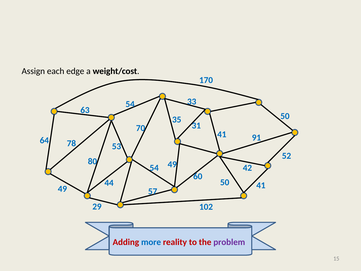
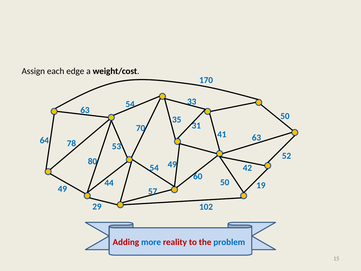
41 91: 91 -> 63
50 41: 41 -> 19
problem colour: purple -> blue
